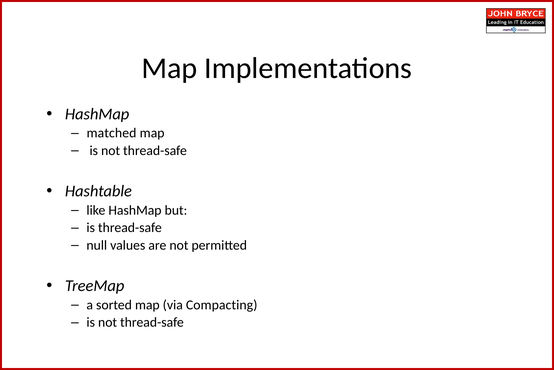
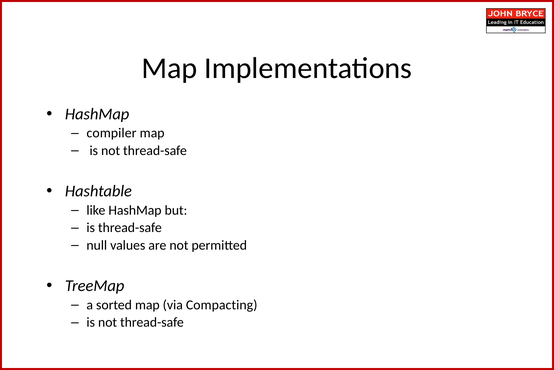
matched: matched -> compiler
